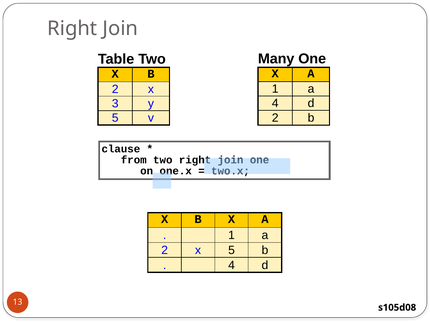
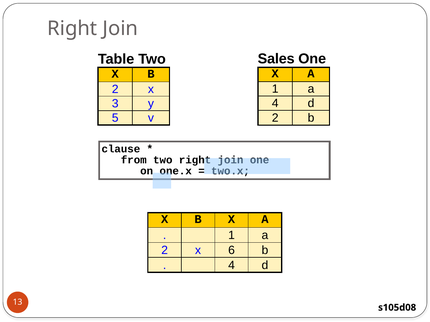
Many: Many -> Sales
x 5: 5 -> 6
